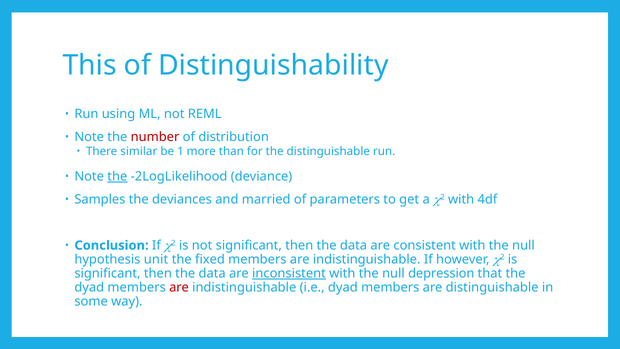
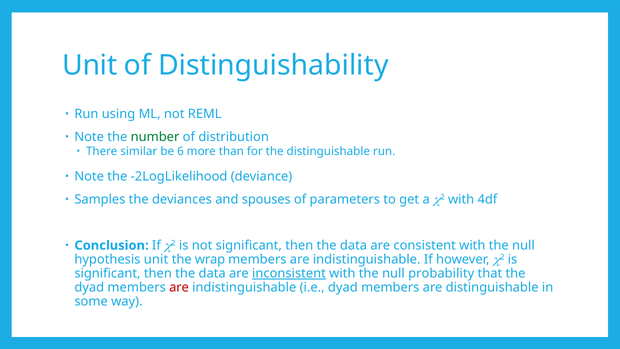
This at (90, 65): This -> Unit
number colour: red -> green
1: 1 -> 6
the at (117, 176) underline: present -> none
married: married -> spouses
fixed: fixed -> wrap
depression: depression -> probability
